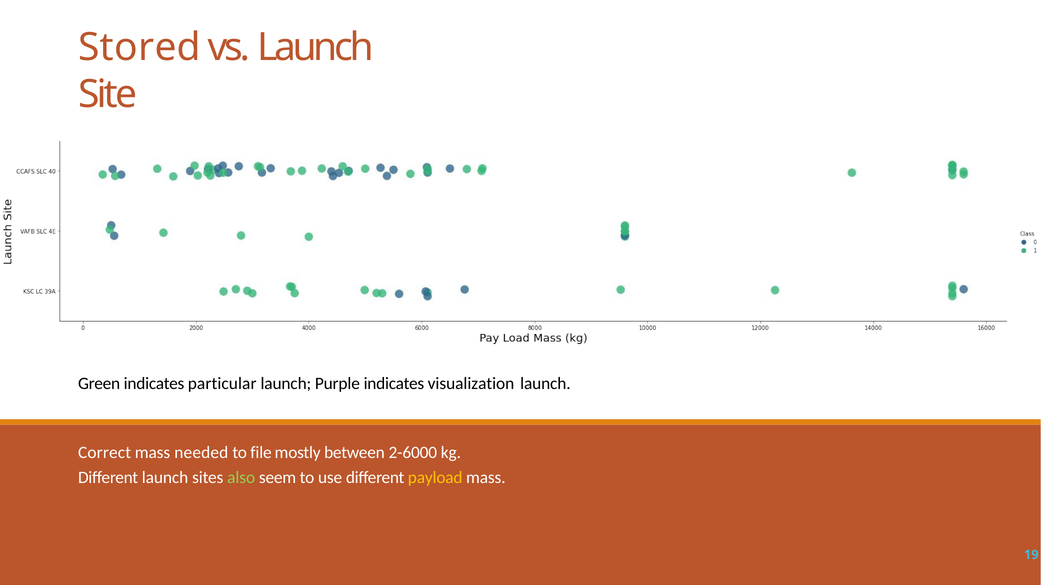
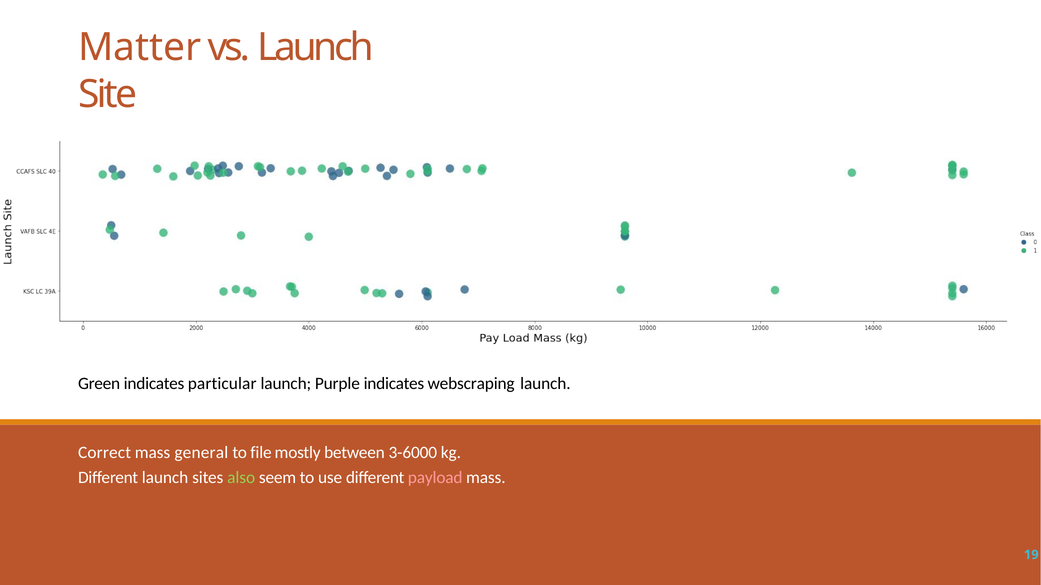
Stored: Stored -> Matter
visualization: visualization -> webscraping
needed: needed -> general
2-6000: 2-6000 -> 3-6000
payload colour: yellow -> pink
